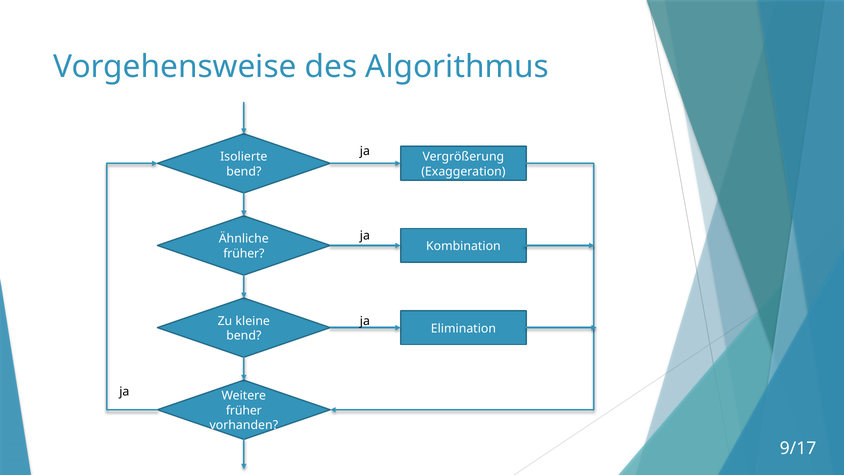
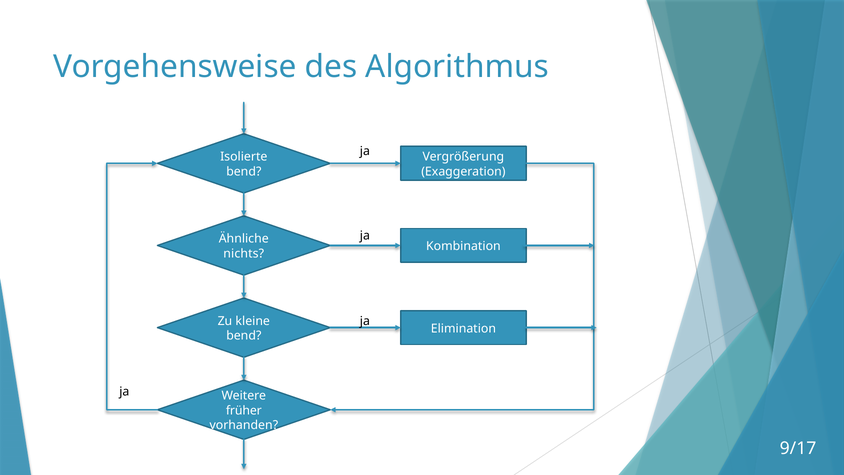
früher at (244, 254): früher -> nichts
